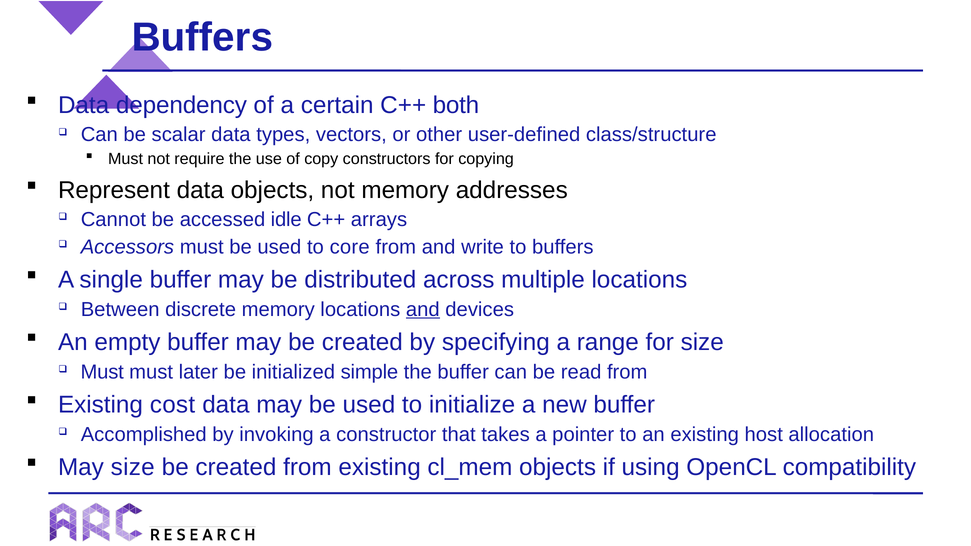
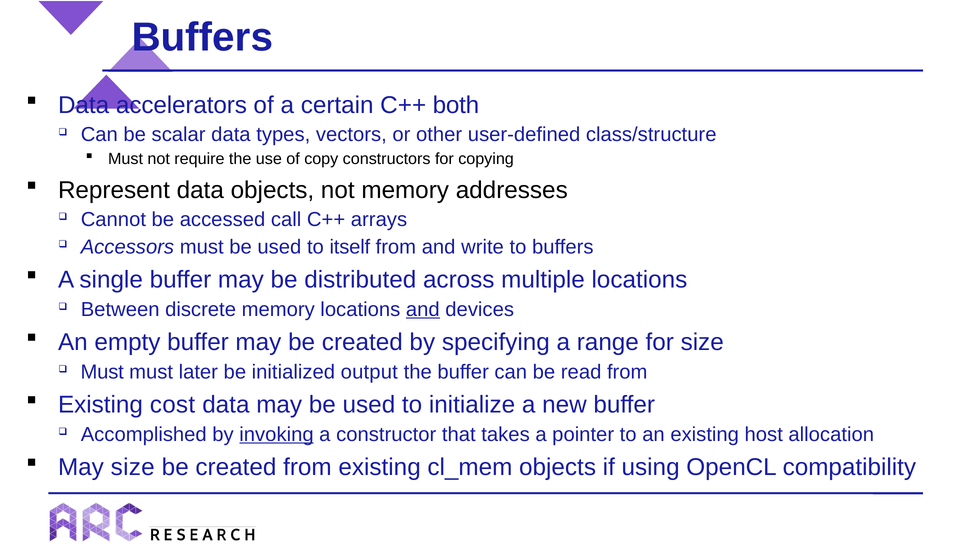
dependency: dependency -> accelerators
idle: idle -> call
core: core -> itself
simple: simple -> output
invoking underline: none -> present
